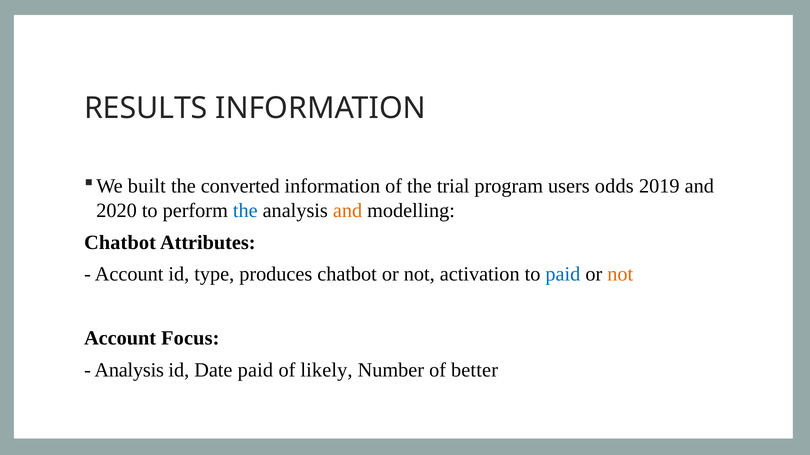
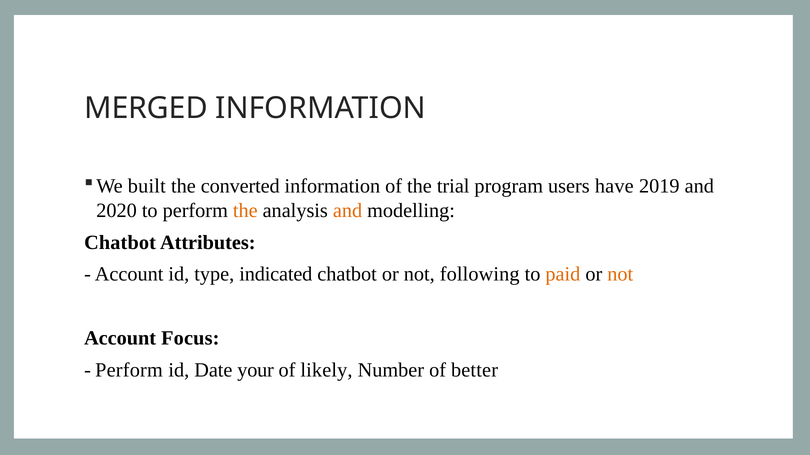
RESULTS: RESULTS -> MERGED
odds: odds -> have
the at (245, 211) colour: blue -> orange
produces: produces -> indicated
activation: activation -> following
paid at (563, 275) colour: blue -> orange
Analysis at (129, 370): Analysis -> Perform
Date paid: paid -> your
